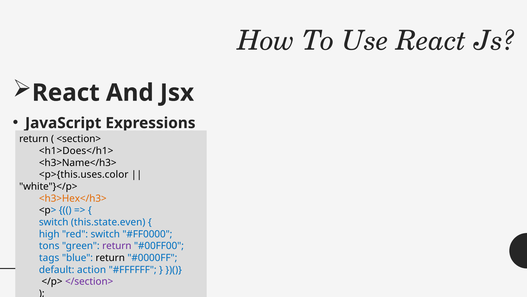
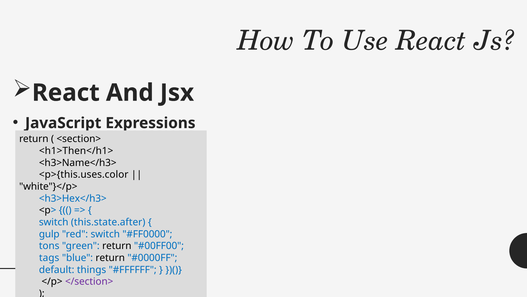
<h1>Does</h1>: <h1>Does</h1> -> <h1>Then</h1>
<h3>Hex</h3> colour: orange -> blue
this.state.even: this.state.even -> this.state.after
high: high -> gulp
return at (117, 246) colour: purple -> black
action: action -> things
